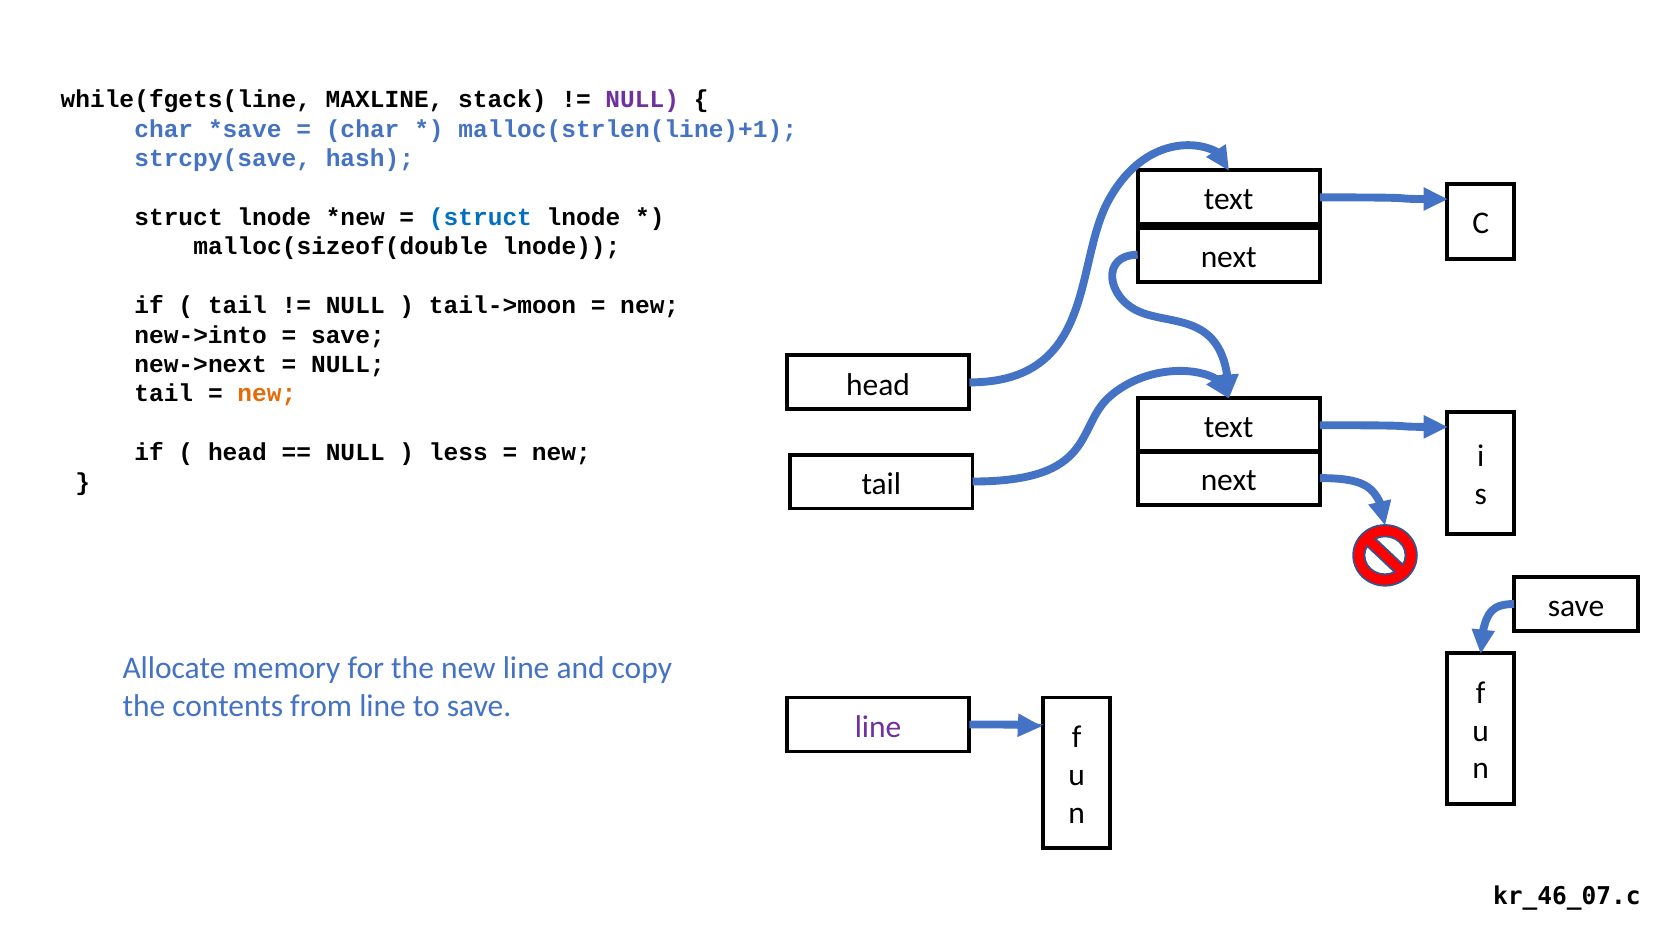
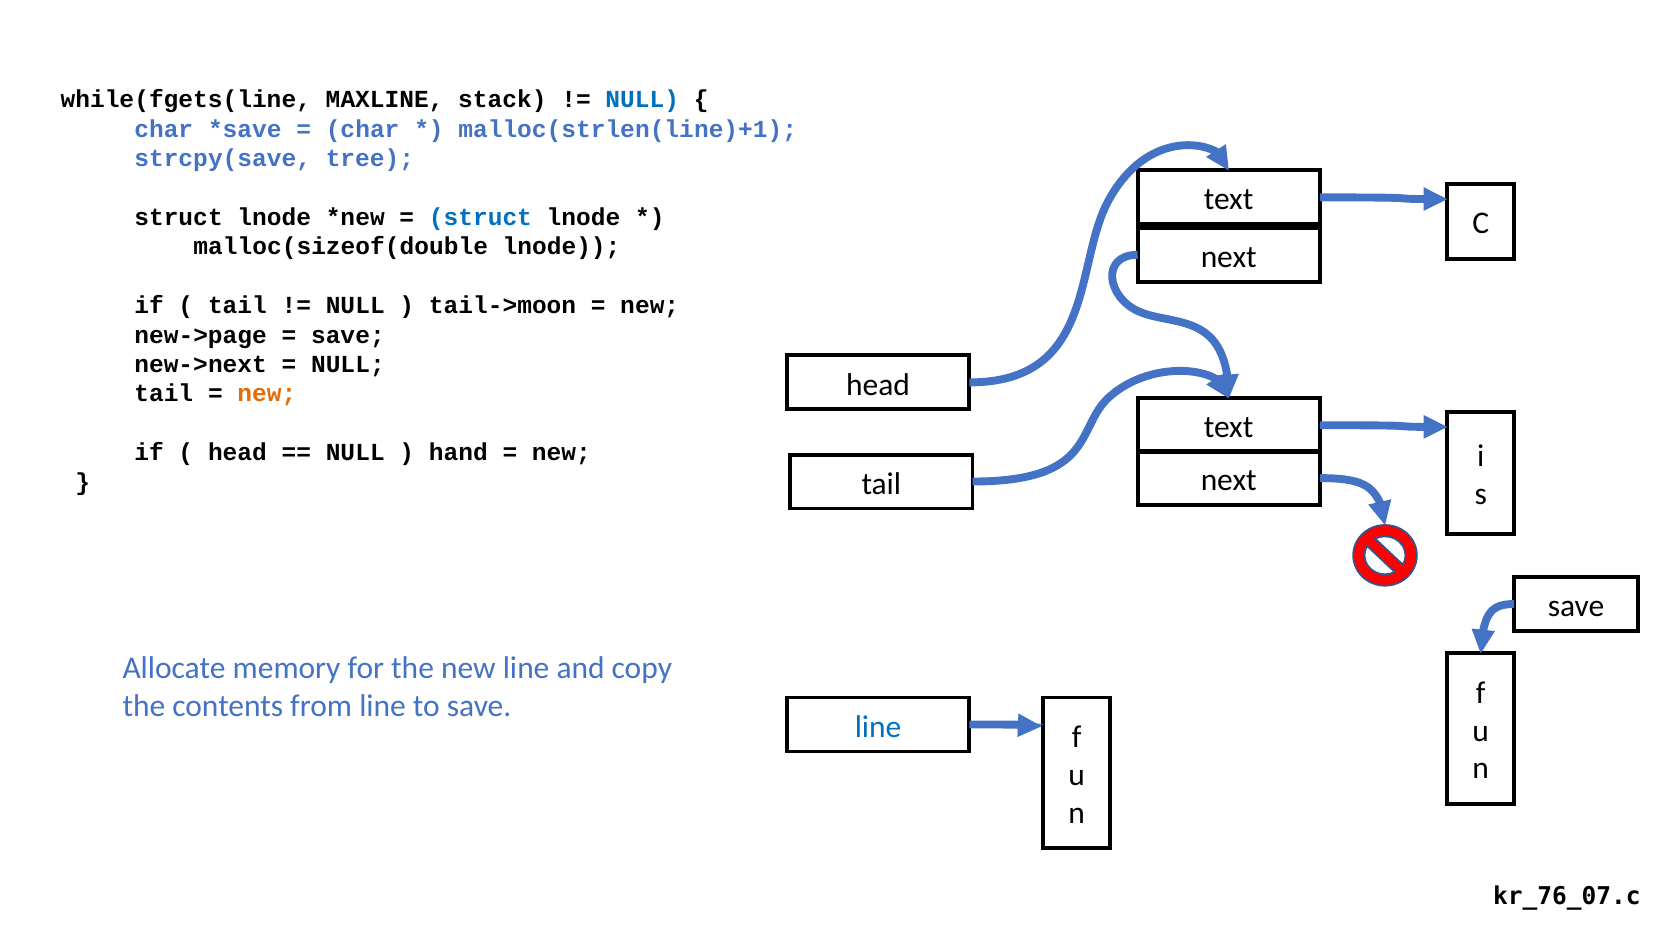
NULL at (642, 100) colour: purple -> blue
hash: hash -> tree
new->into: new->into -> new->page
less: less -> hand
line at (878, 727) colour: purple -> blue
kr_46_07.c: kr_46_07.c -> kr_76_07.c
